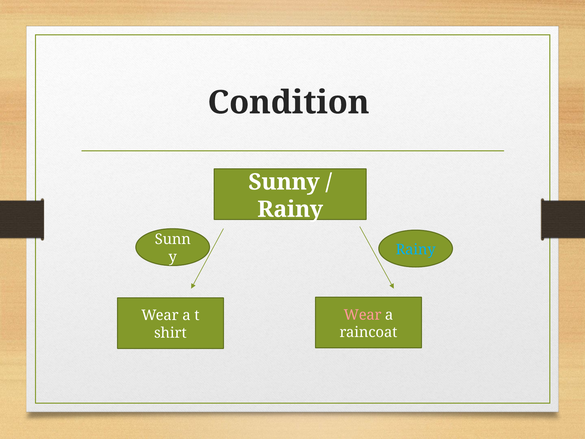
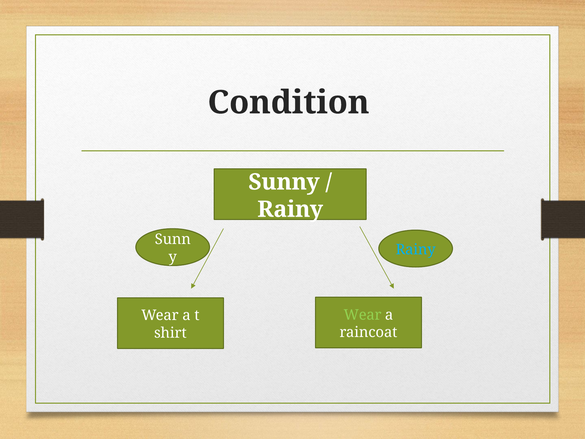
Wear at (363, 315) colour: pink -> light green
